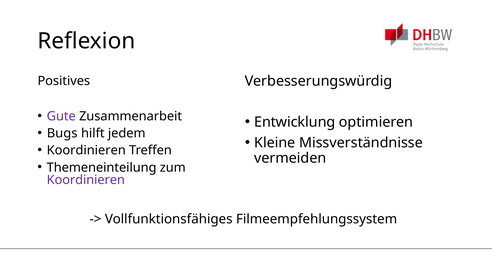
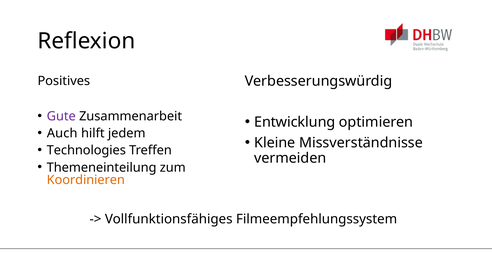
Bugs: Bugs -> Auch
Koordinieren at (86, 151): Koordinieren -> Technologies
Koordinieren at (86, 180) colour: purple -> orange
